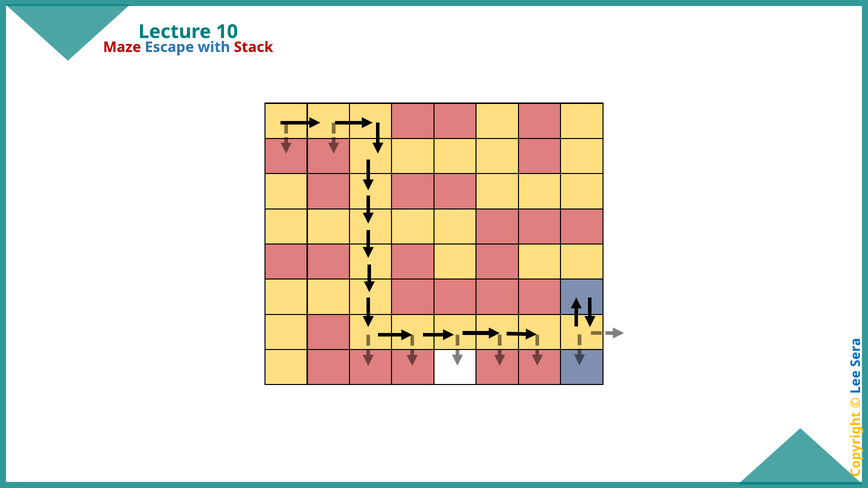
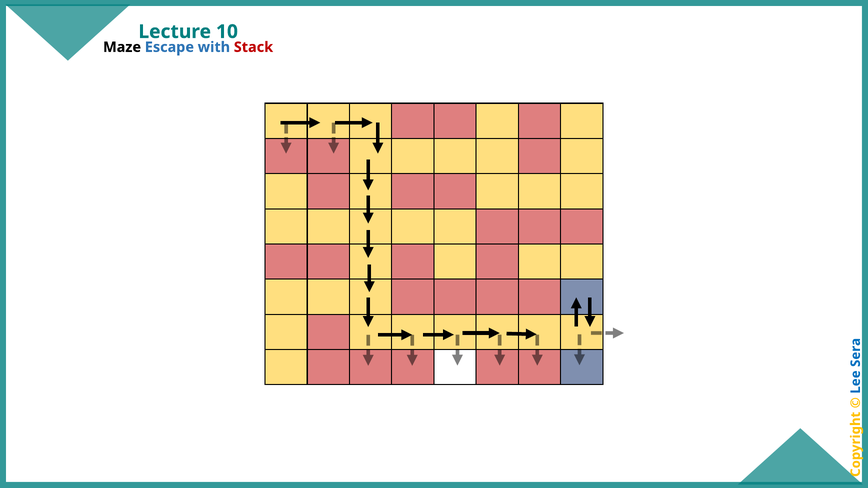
Maze colour: red -> black
